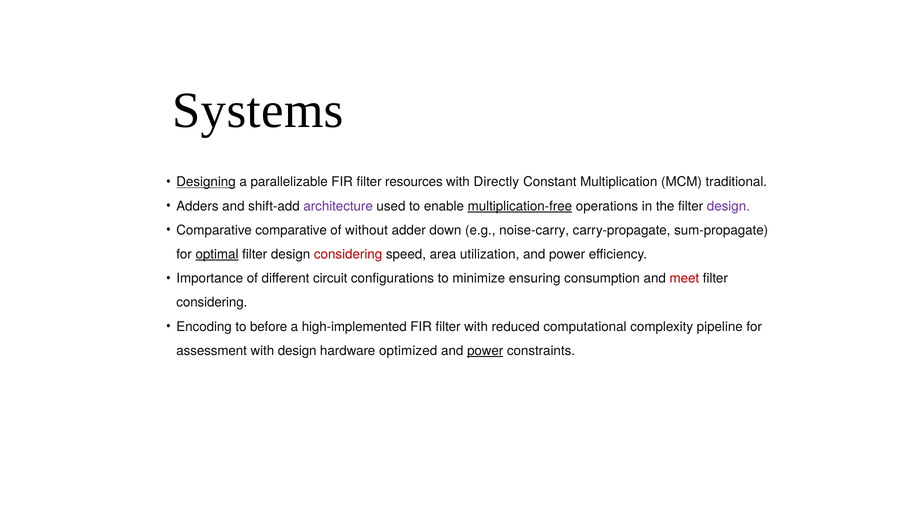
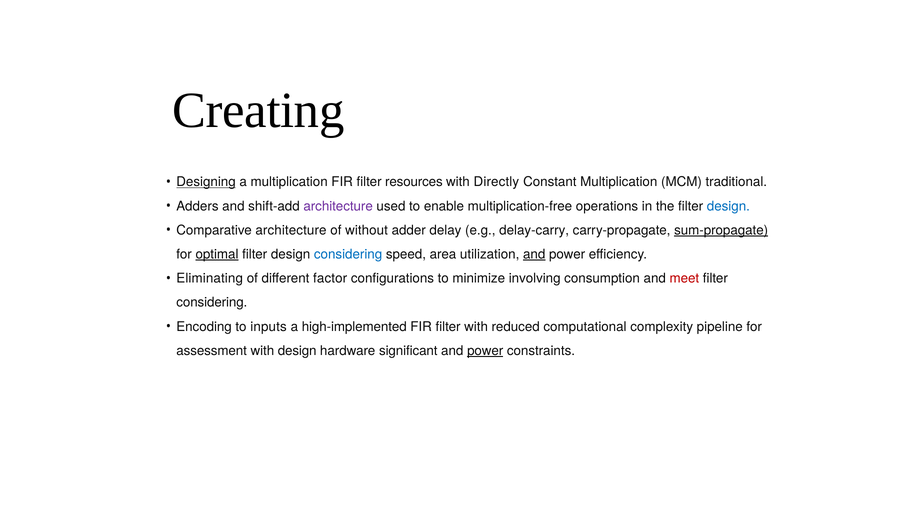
Systems: Systems -> Creating
a parallelizable: parallelizable -> multiplication
multiplication-free underline: present -> none
design at (728, 206) colour: purple -> blue
Comparative comparative: comparative -> architecture
down: down -> delay
noise-carry: noise-carry -> delay-carry
sum-propagate underline: none -> present
considering at (348, 254) colour: red -> blue
and at (534, 254) underline: none -> present
Importance: Importance -> Eliminating
circuit: circuit -> factor
ensuring: ensuring -> involving
before: before -> inputs
optimized: optimized -> significant
